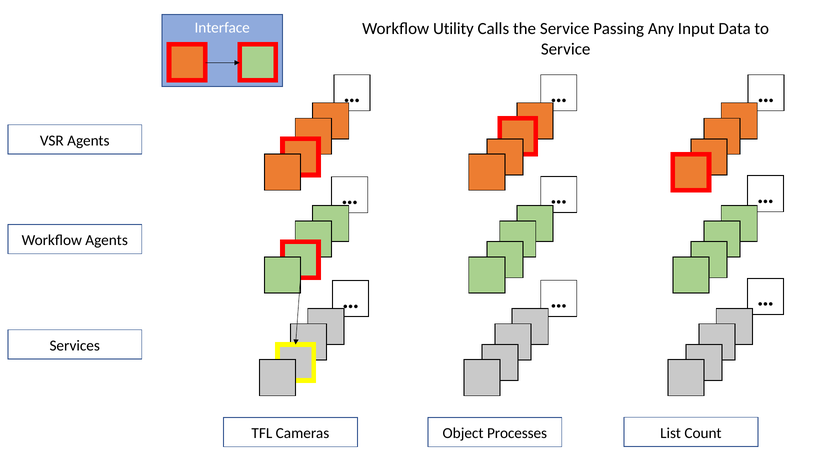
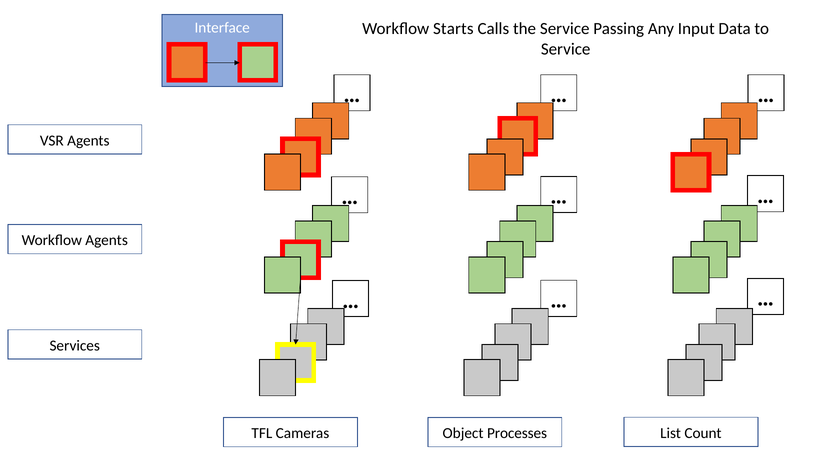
Utility: Utility -> Starts
